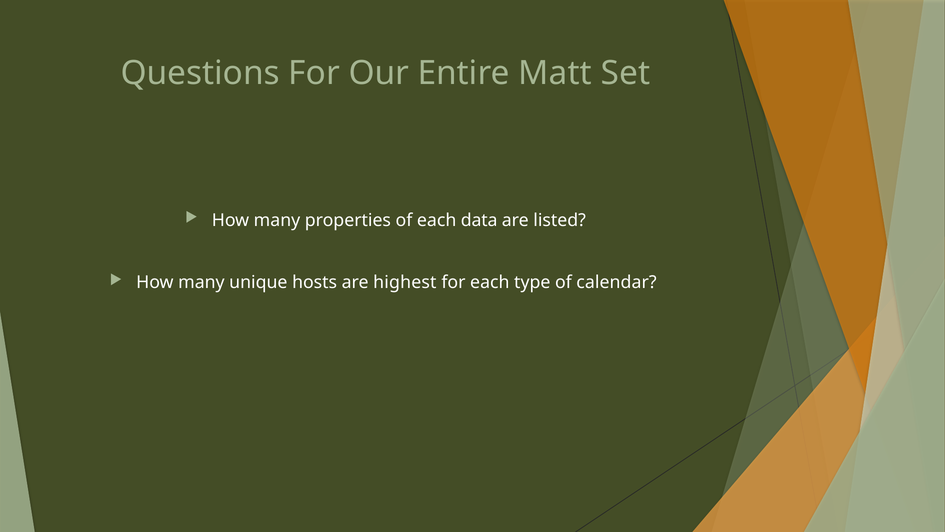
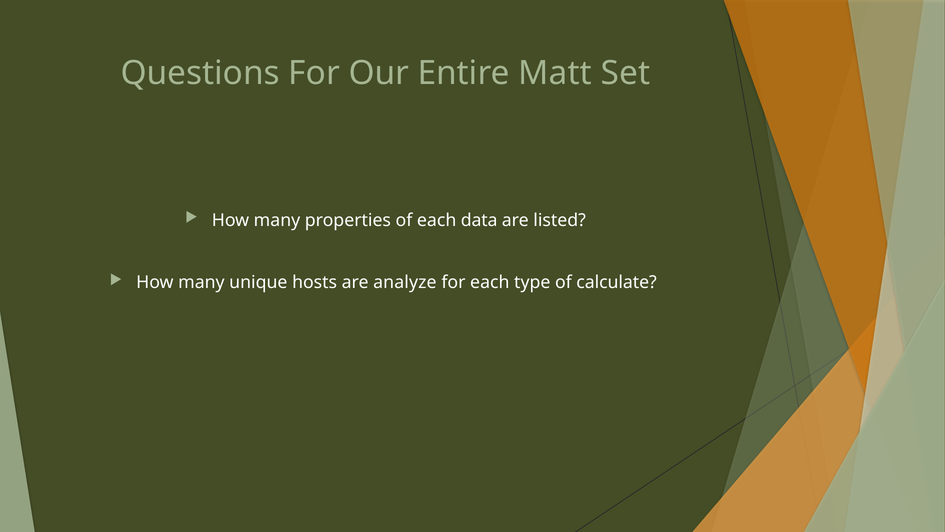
highest: highest -> analyze
calendar: calendar -> calculate
